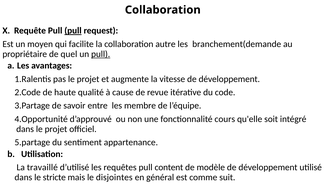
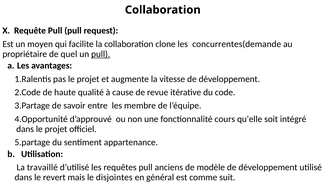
pull at (73, 31) underline: present -> none
autre: autre -> clone
branchement(demande: branchement(demande -> concurrentes(demande
content: content -> anciens
stricte: stricte -> revert
